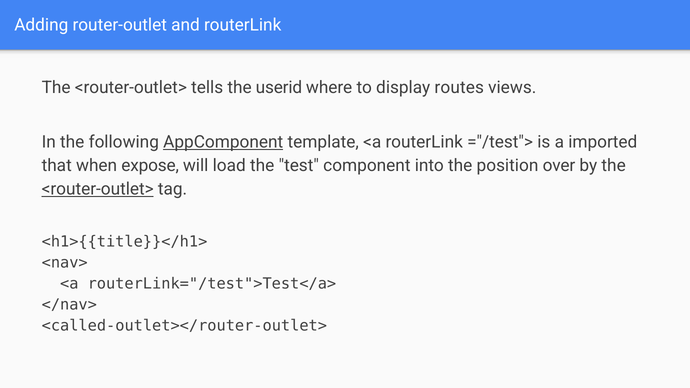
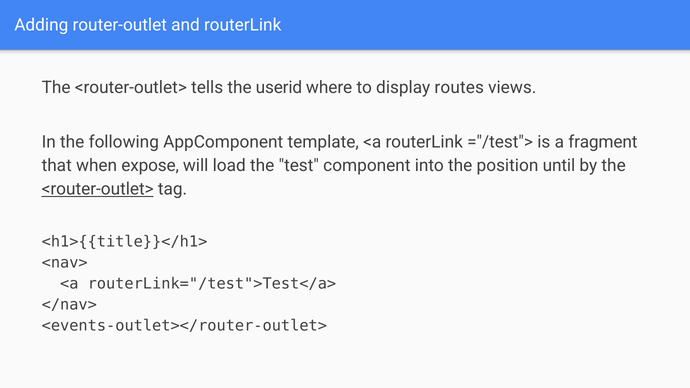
AppComponent underline: present -> none
imported: imported -> fragment
over: over -> until
<called-outlet></router-outlet>: <called-outlet></router-outlet> -> <events-outlet></router-outlet>
